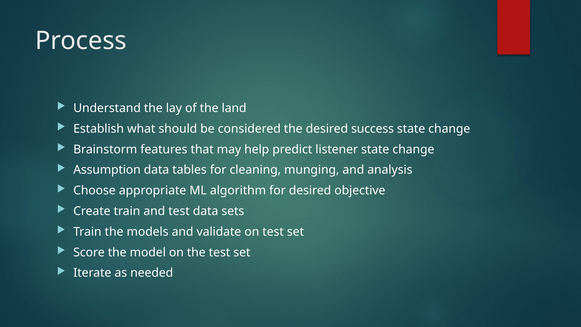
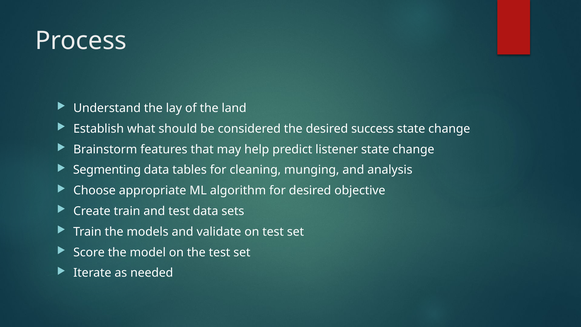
Assumption: Assumption -> Segmenting
